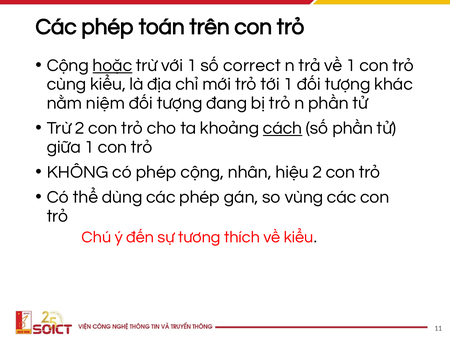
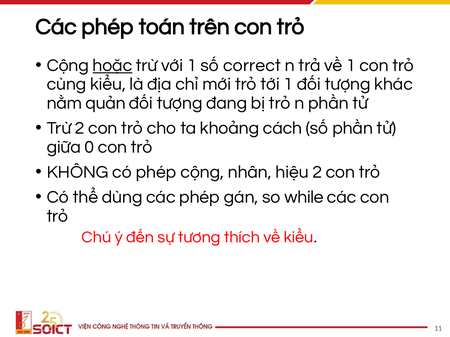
niệm: niệm -> quản
cách underline: present -> none
giữa 1: 1 -> 0
vùng: vùng -> while
